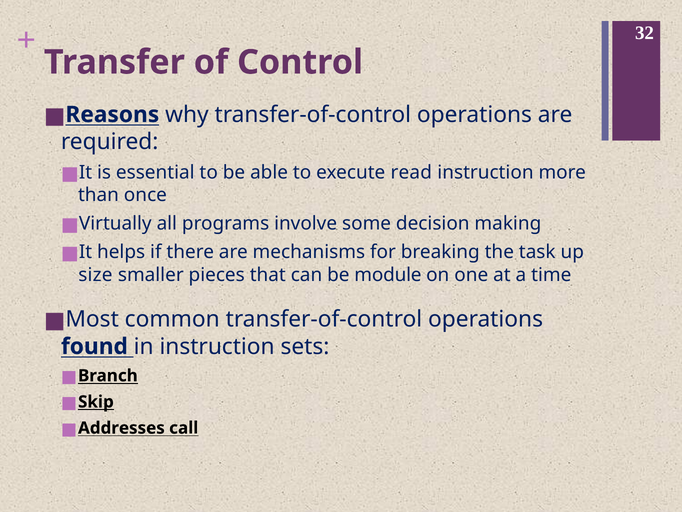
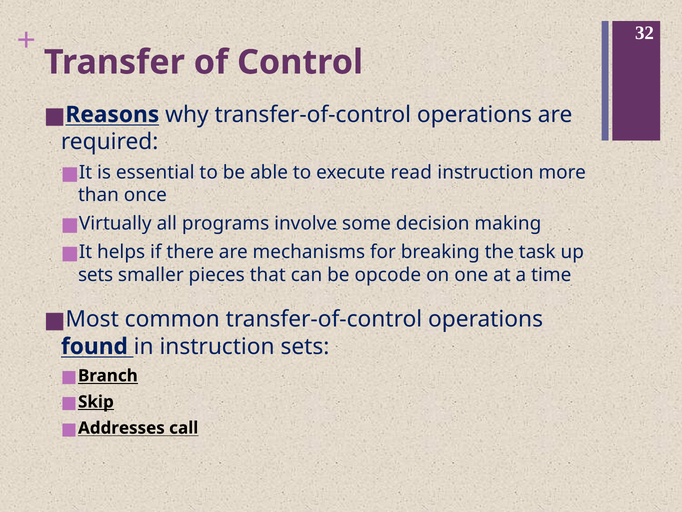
size at (95, 275): size -> sets
module: module -> opcode
